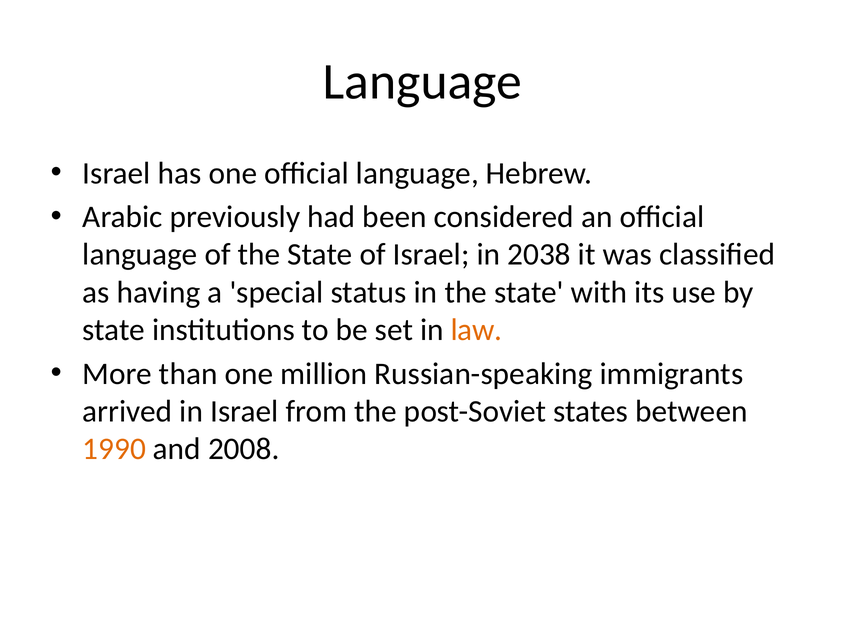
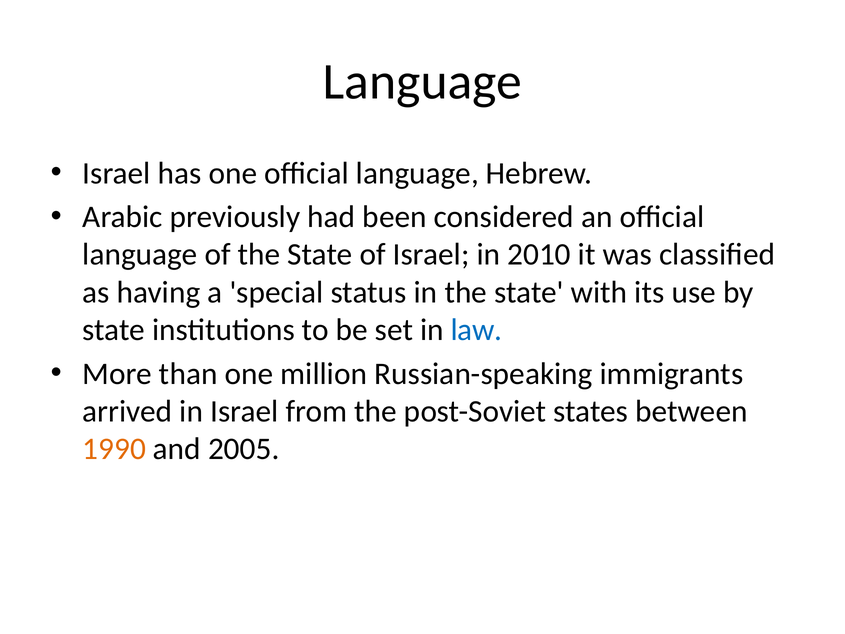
2038: 2038 -> 2010
law colour: orange -> blue
2008: 2008 -> 2005
